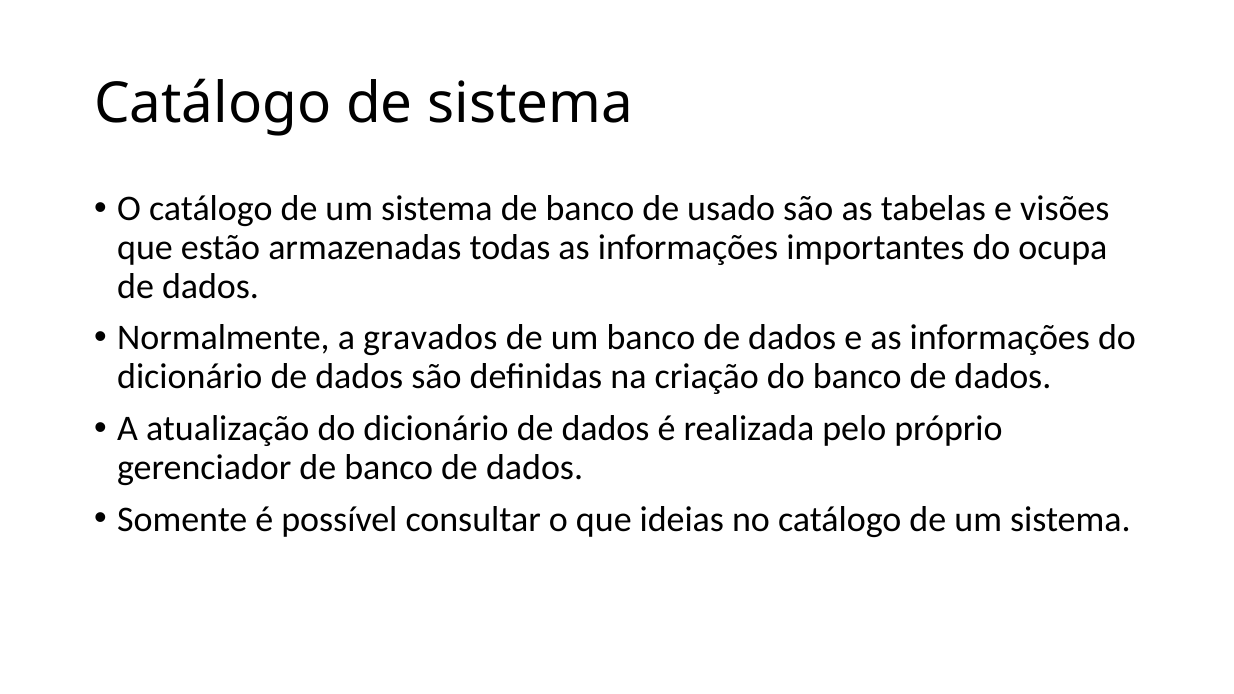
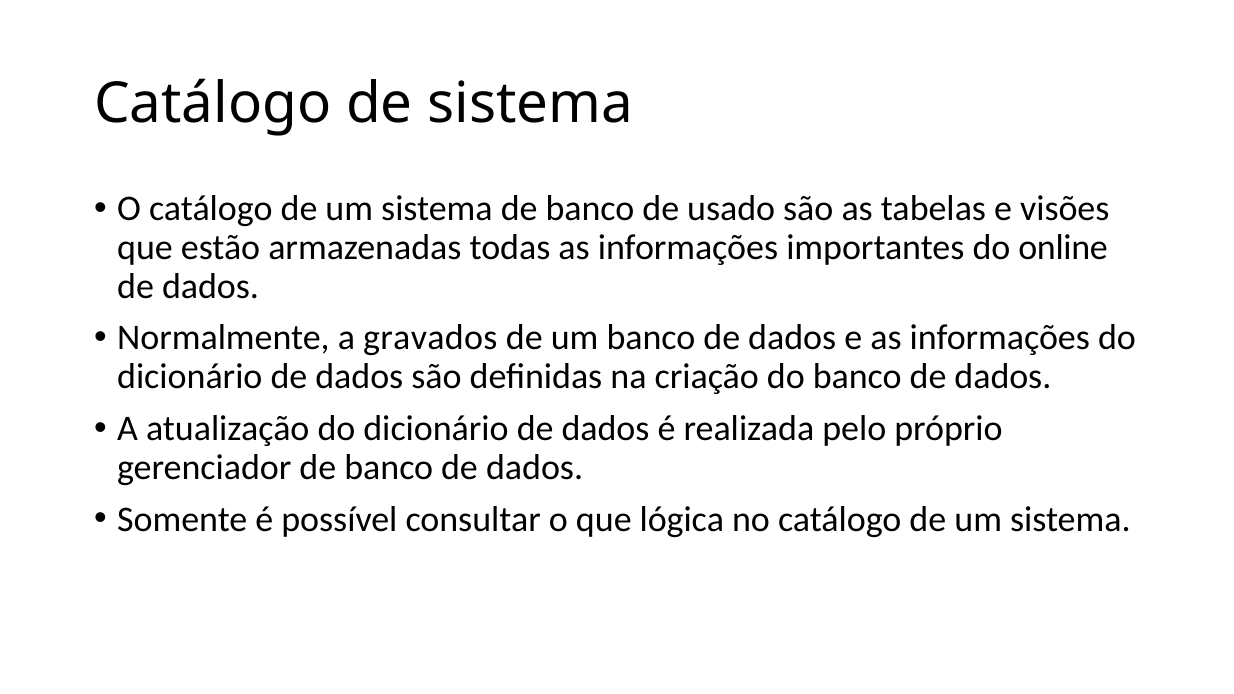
ocupa: ocupa -> online
ideias: ideias -> lógica
